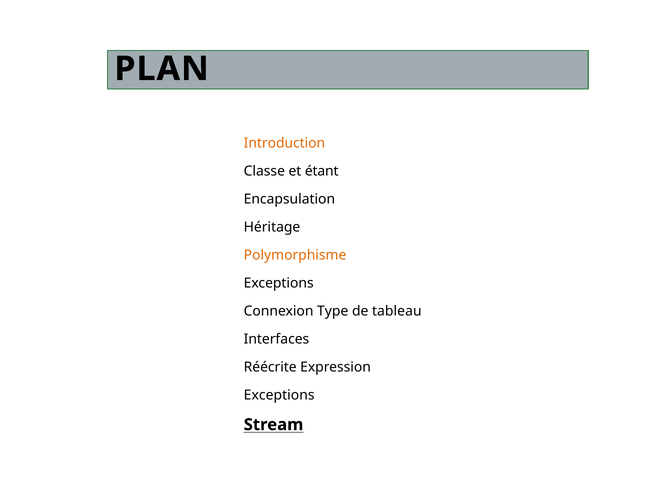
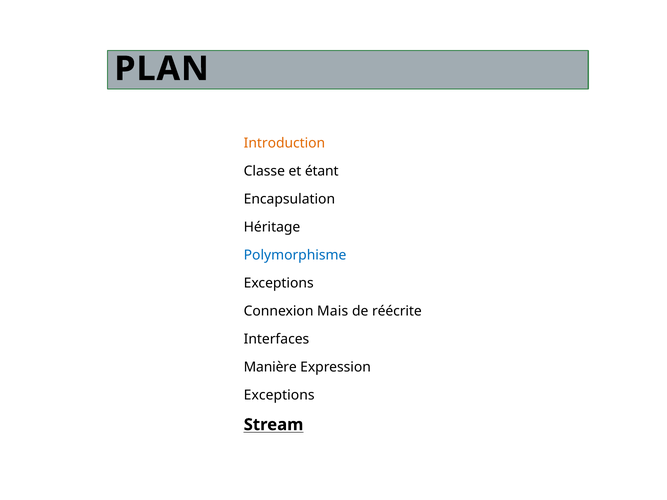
Polymorphisme colour: orange -> blue
Type: Type -> Mais
tableau: tableau -> réécrite
Réécrite: Réécrite -> Manière
